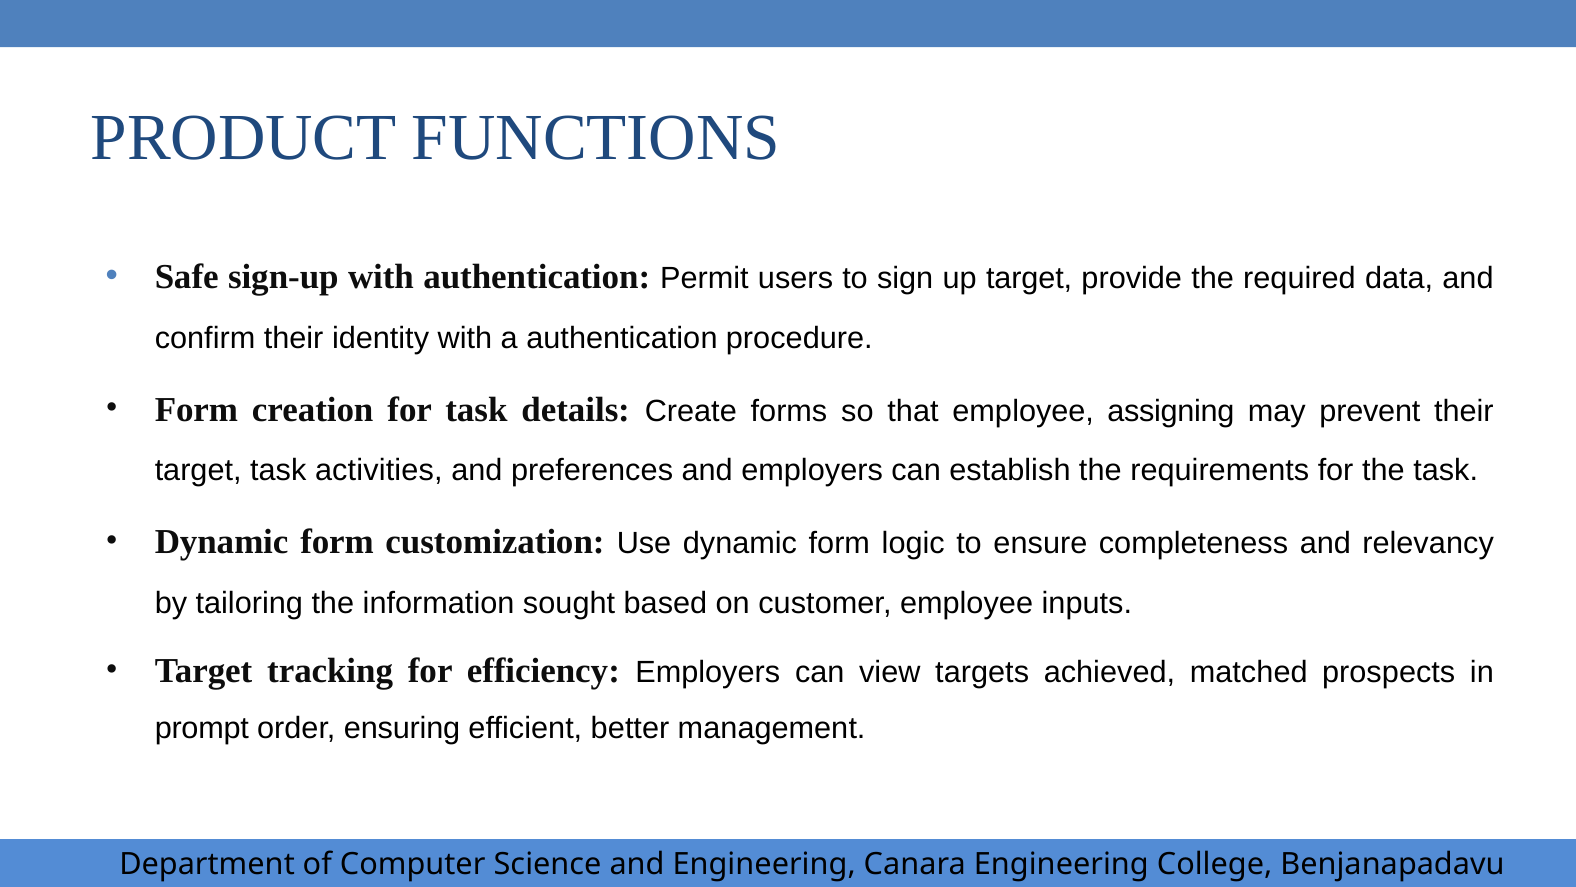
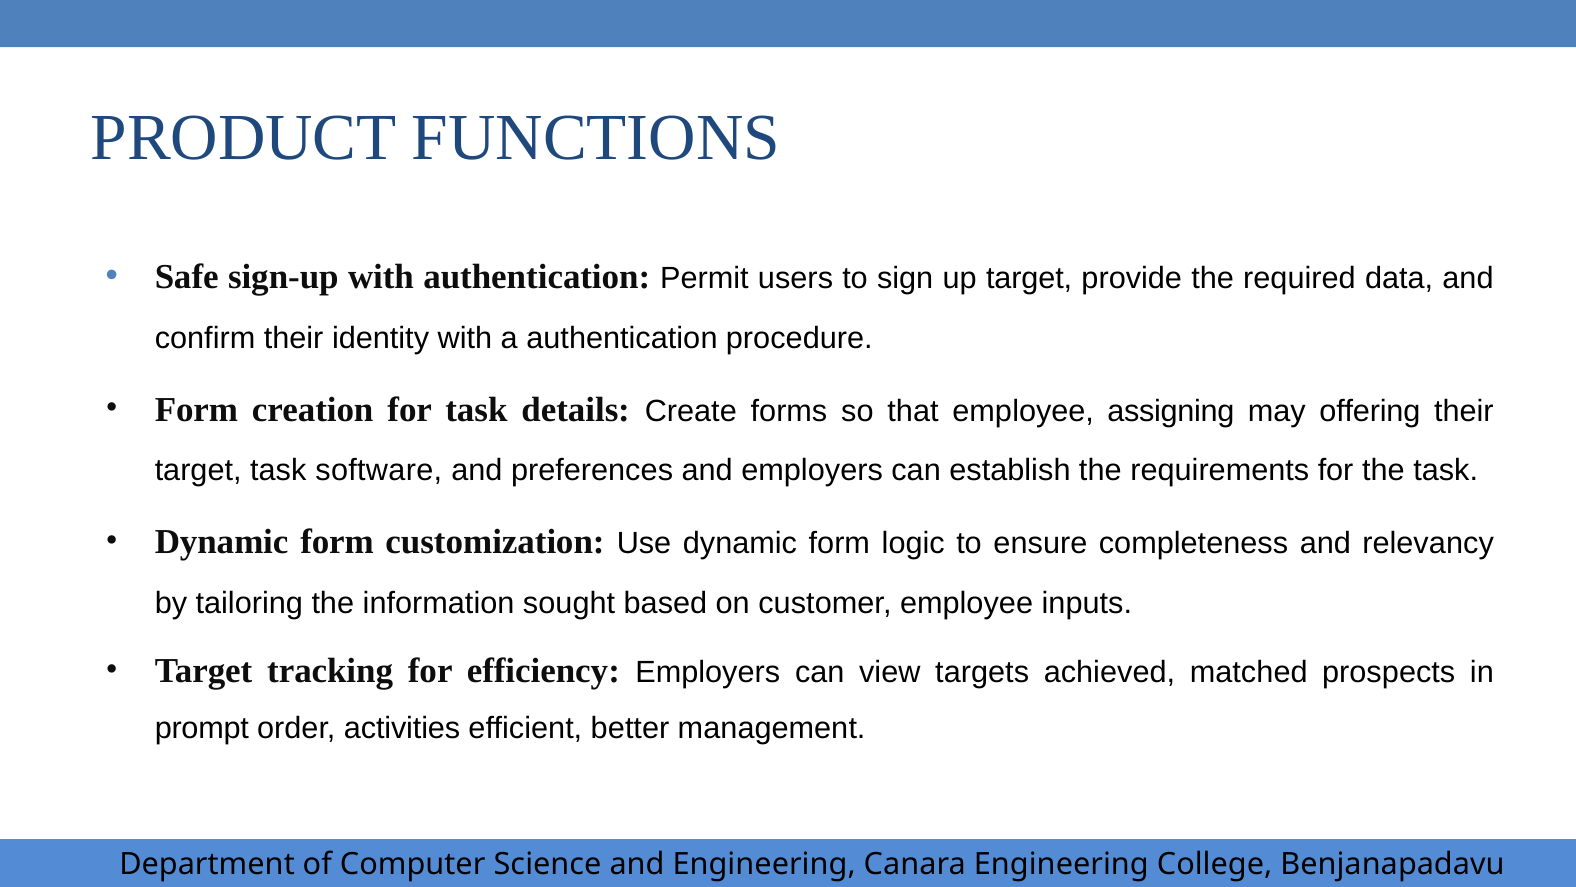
prevent: prevent -> offering
activities: activities -> software
ensuring: ensuring -> activities
